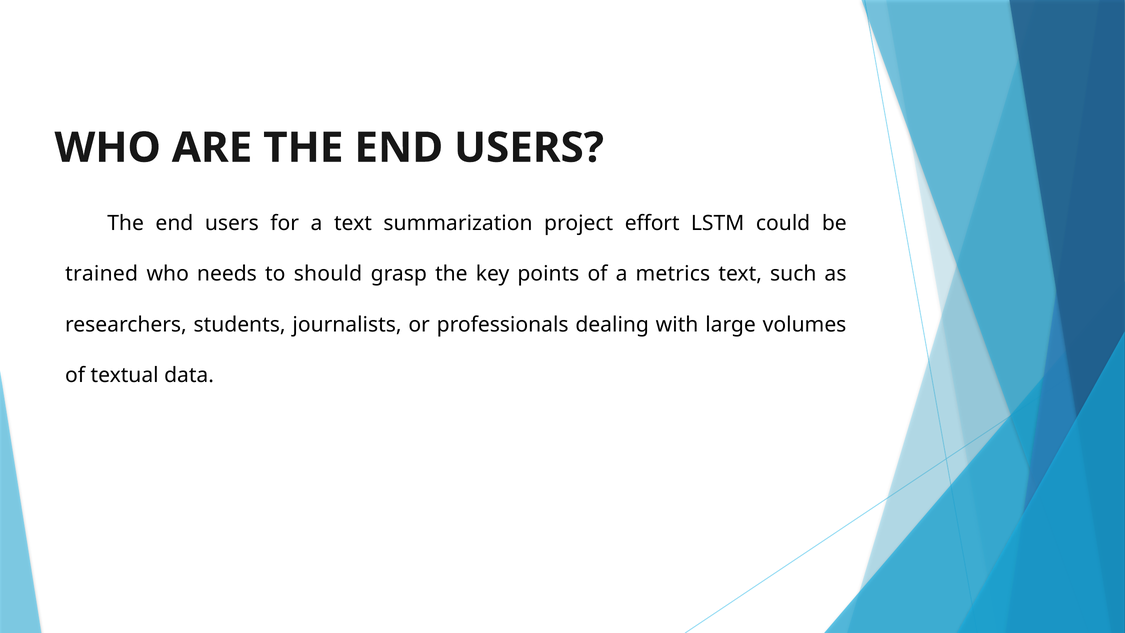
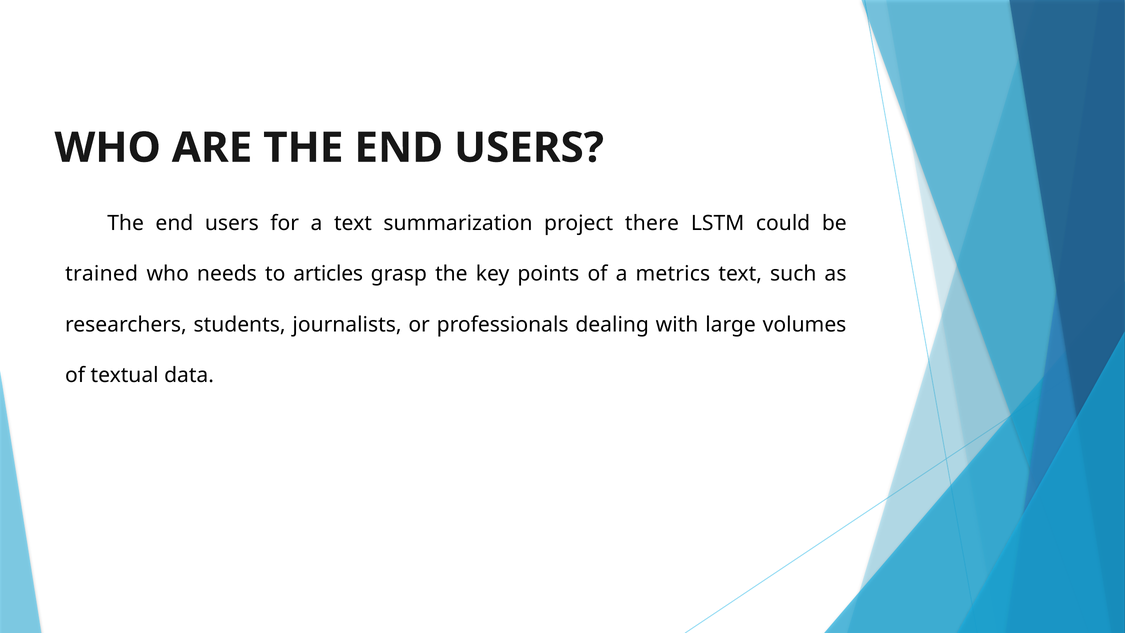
effort: effort -> there
should: should -> articles
